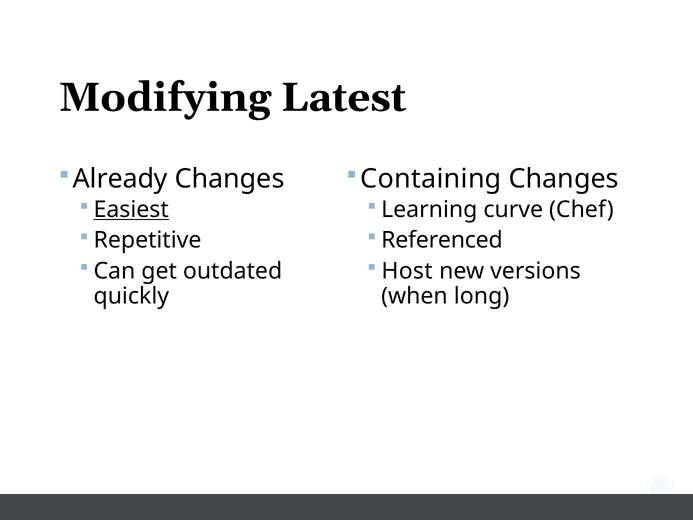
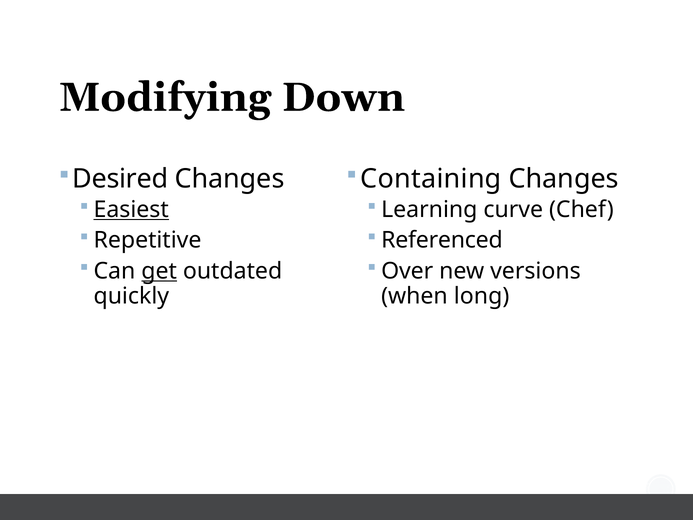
Latest: Latest -> Down
Already: Already -> Desired
get underline: none -> present
Host: Host -> Over
